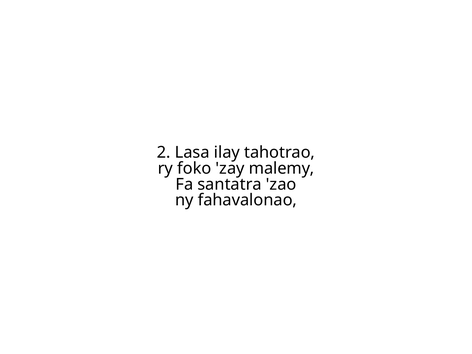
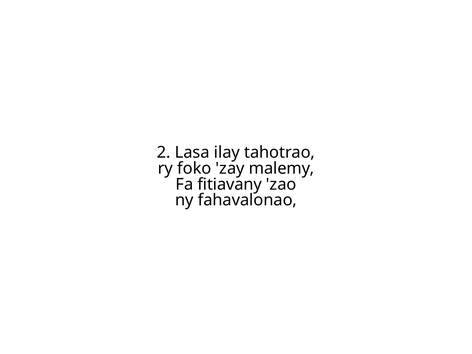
santatra: santatra -> fitiavany
